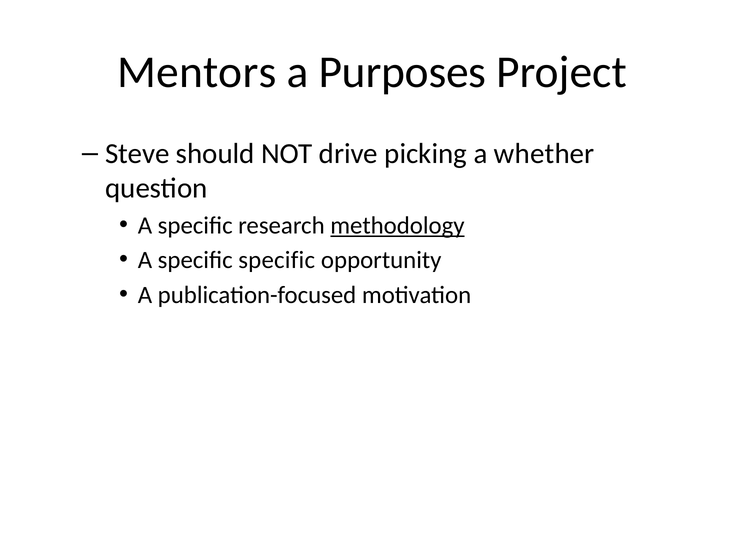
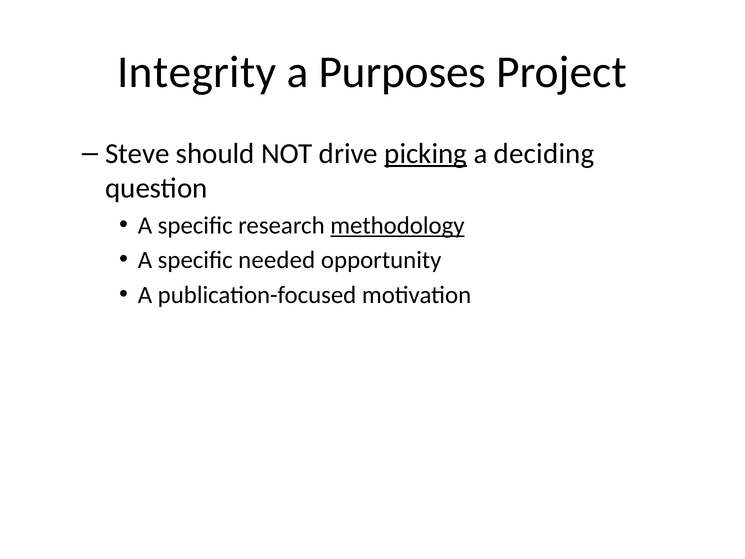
Mentors: Mentors -> Integrity
picking underline: none -> present
whether: whether -> deciding
specific specific: specific -> needed
